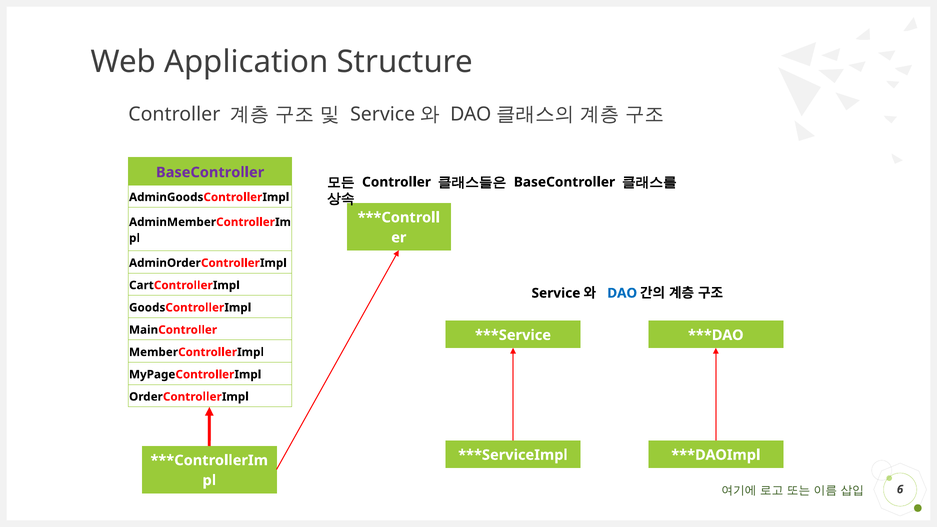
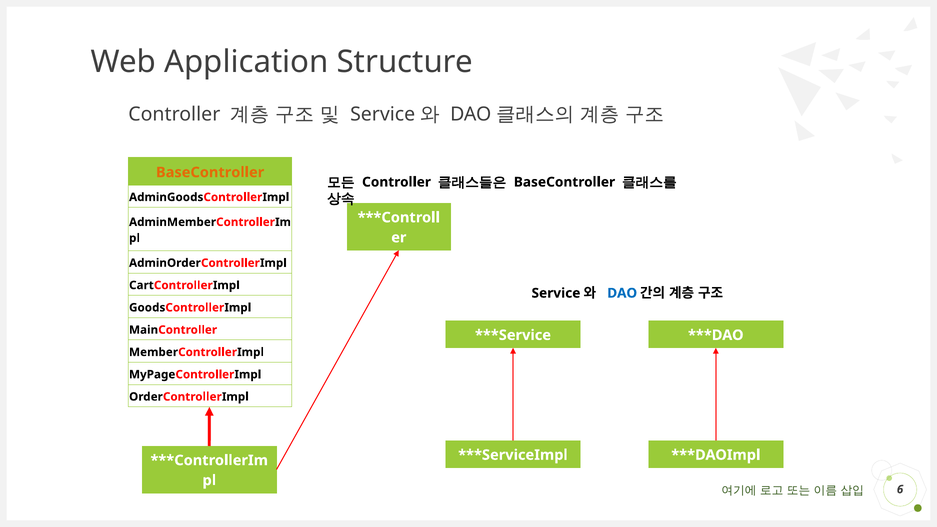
BaseController at (210, 172) colour: purple -> orange
